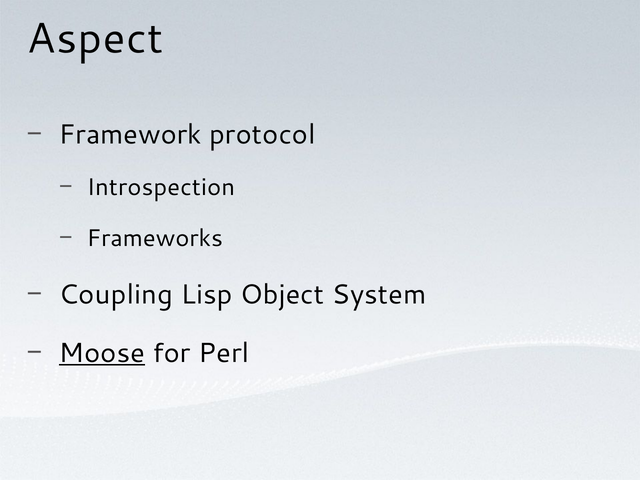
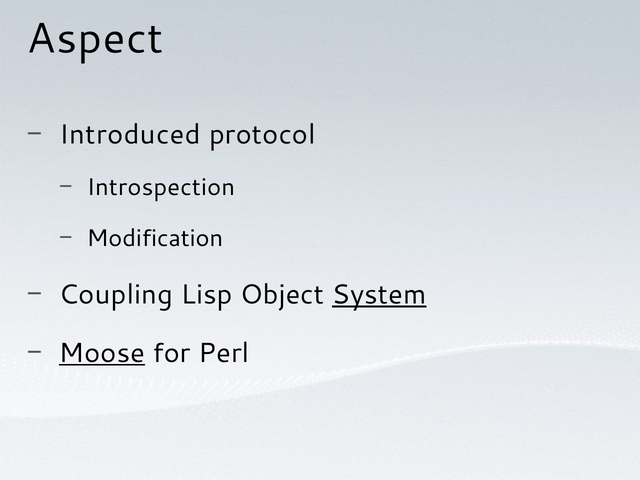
Framework: Framework -> Introduced
Frameworks: Frameworks -> Modification
System underline: none -> present
